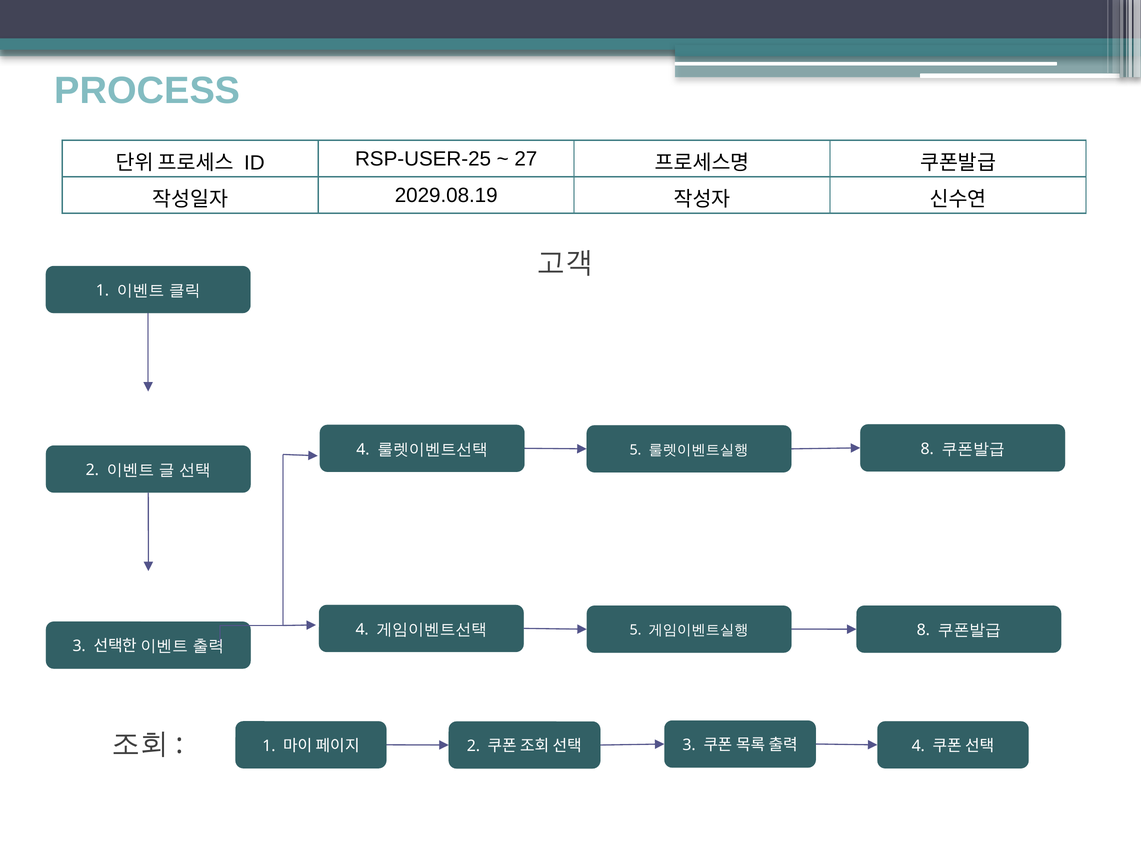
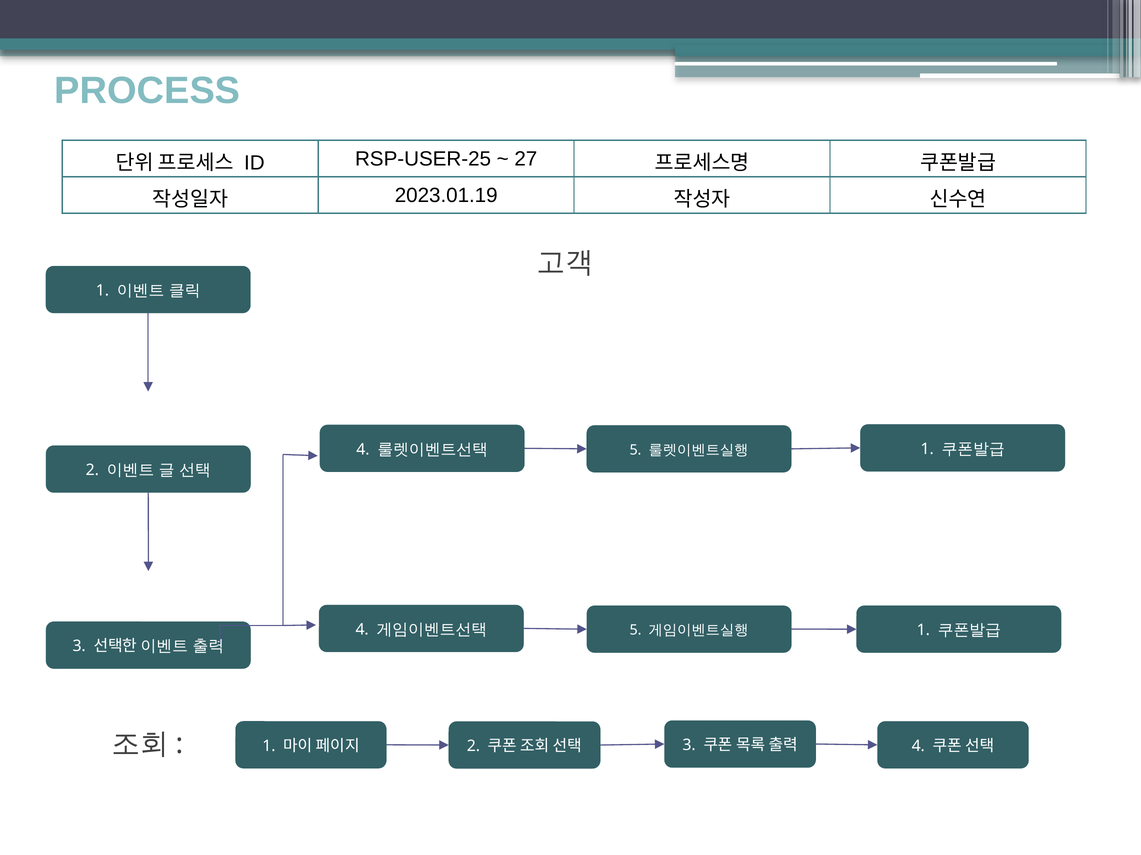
2029.08.19: 2029.08.19 -> 2023.01.19
8 at (927, 449): 8 -> 1
8 at (923, 631): 8 -> 1
